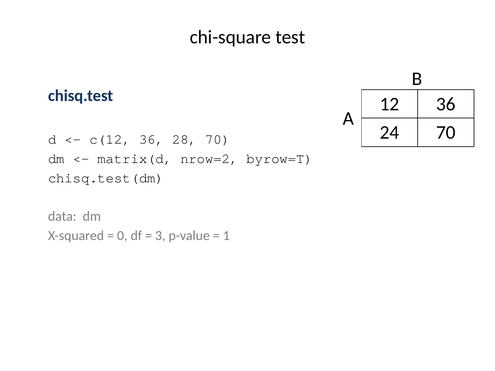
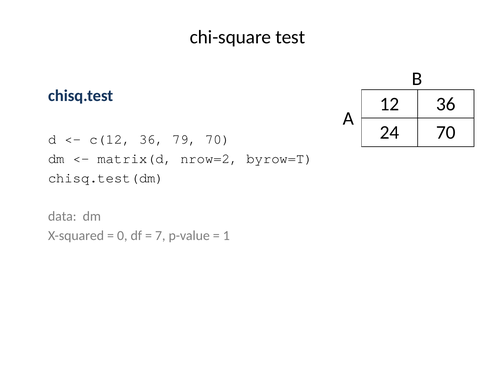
28: 28 -> 79
3: 3 -> 7
